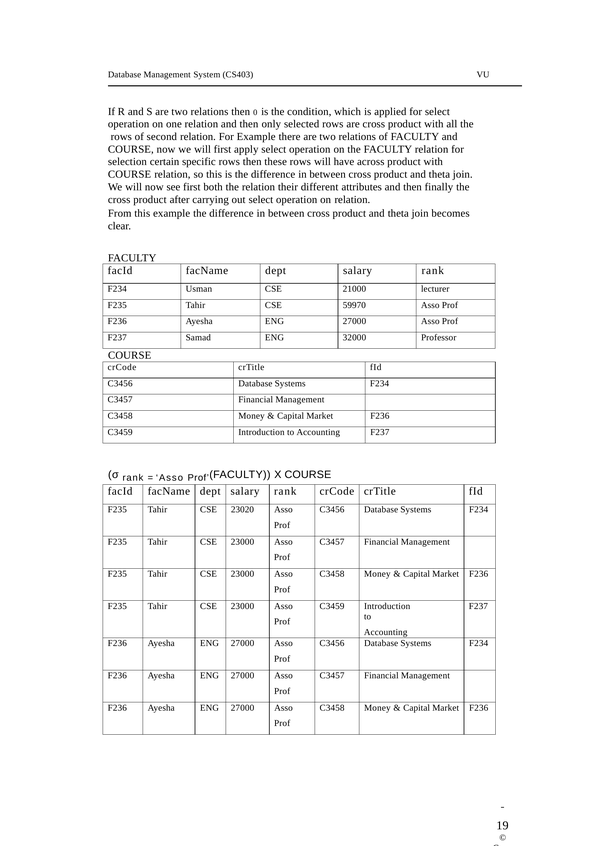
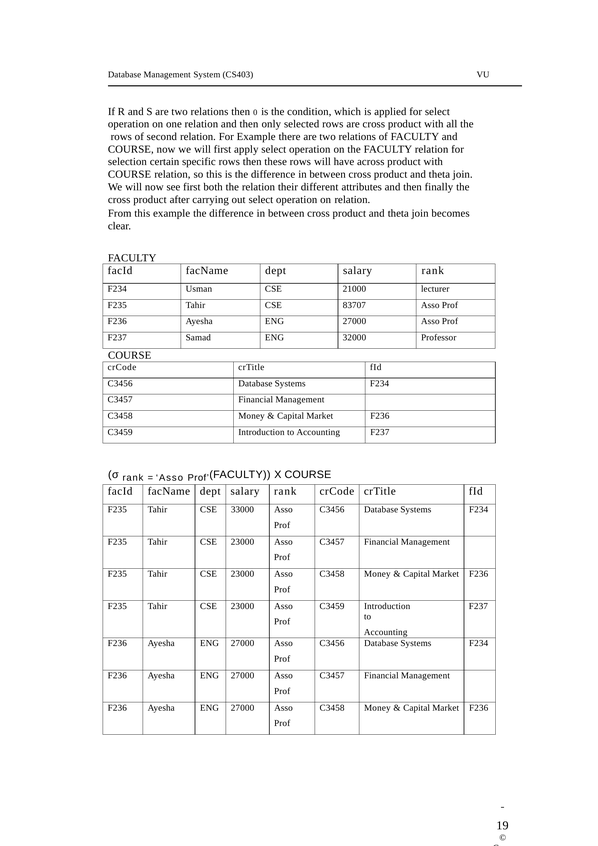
59970: 59970 -> 83707
23020: 23020 -> 33000
